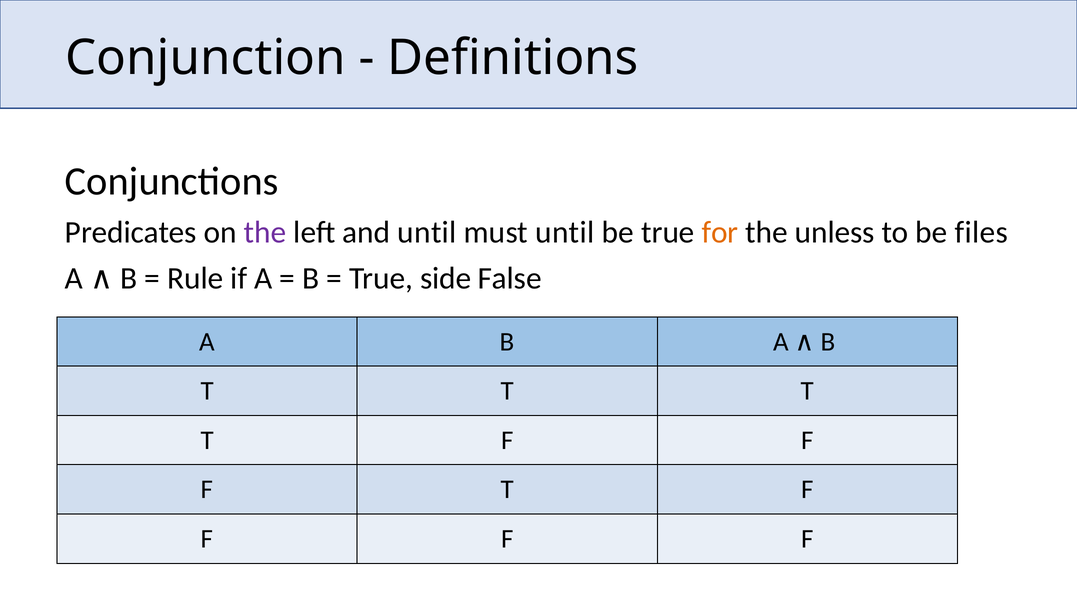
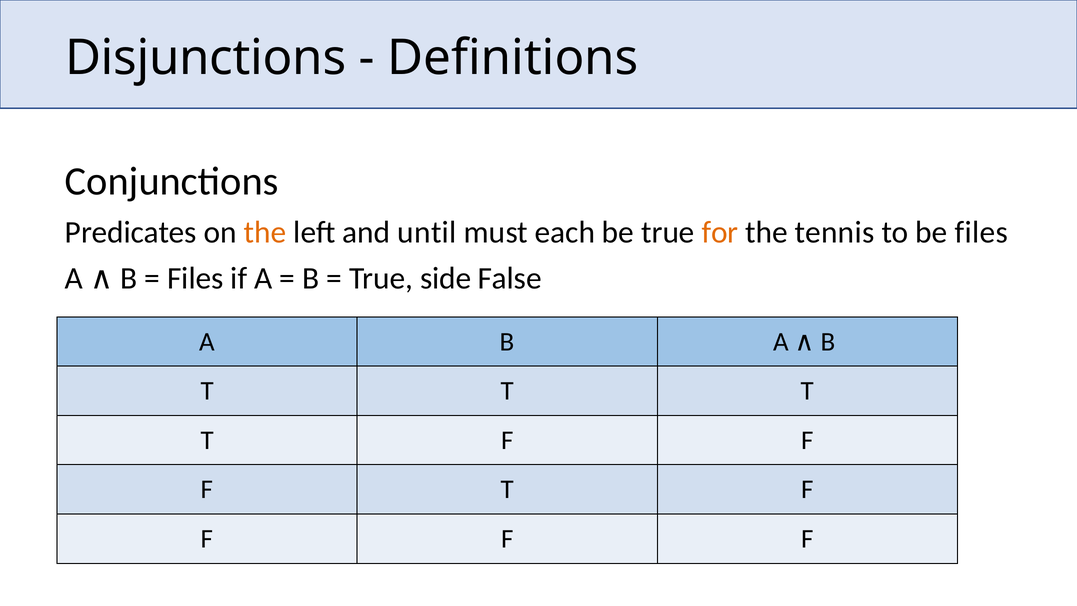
Conjunction: Conjunction -> Disjunctions
the at (265, 232) colour: purple -> orange
must until: until -> each
unless: unless -> tennis
Rule at (195, 278): Rule -> Files
